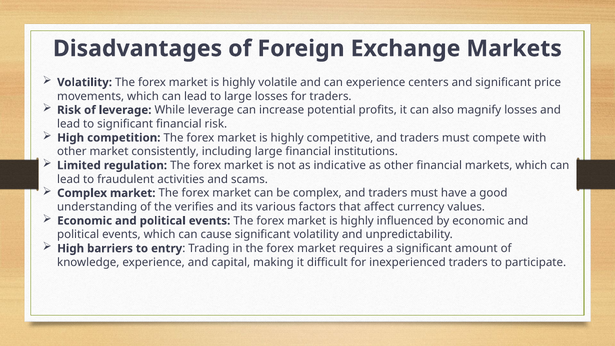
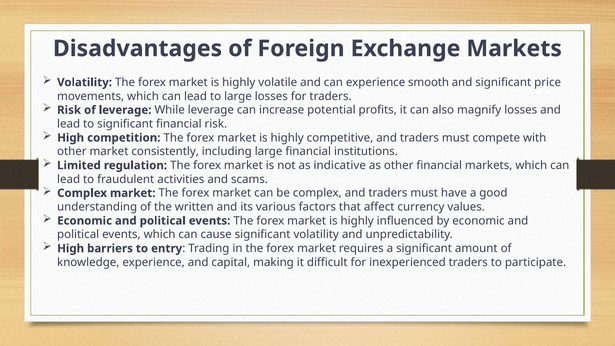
centers: centers -> smooth
verifies: verifies -> written
